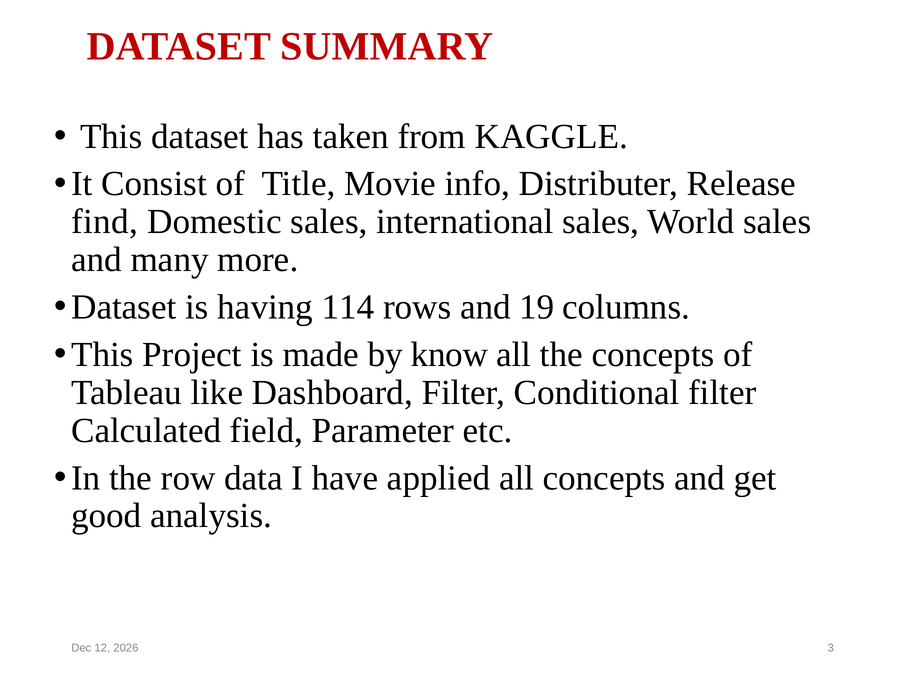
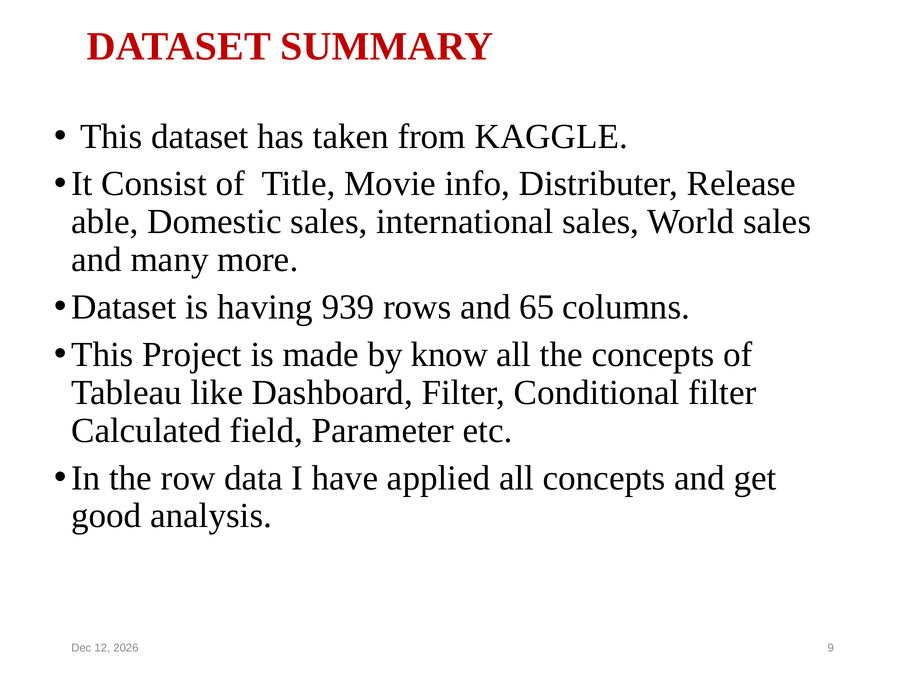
find: find -> able
114: 114 -> 939
19: 19 -> 65
3: 3 -> 9
